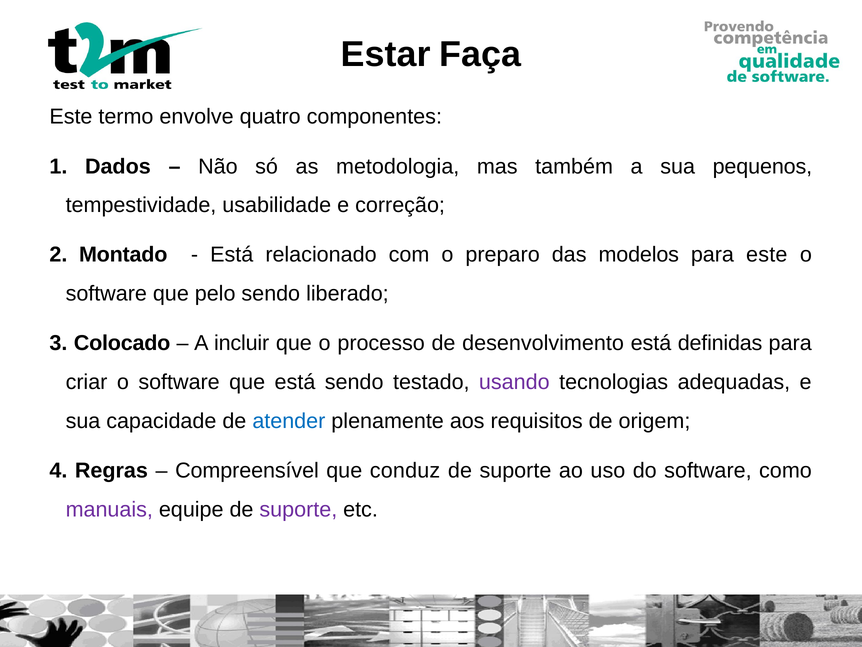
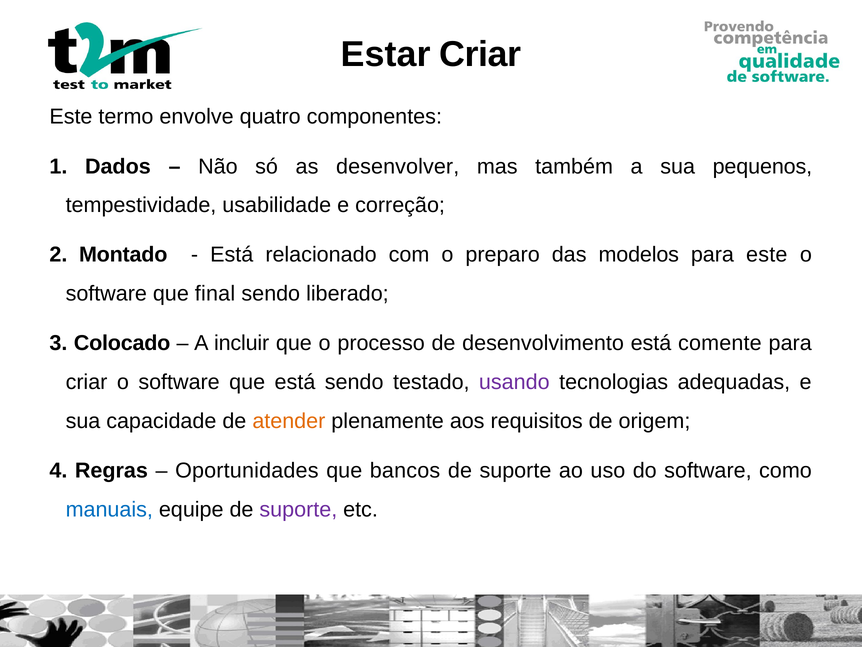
Estar Faça: Faça -> Criar
metodologia: metodologia -> desenvolver
pelo: pelo -> final
definidas: definidas -> comente
atender colour: blue -> orange
Compreensível: Compreensível -> Oportunidades
conduz: conduz -> bancos
manuais colour: purple -> blue
